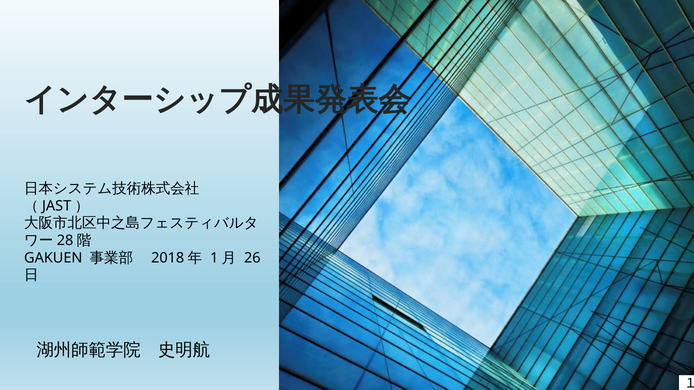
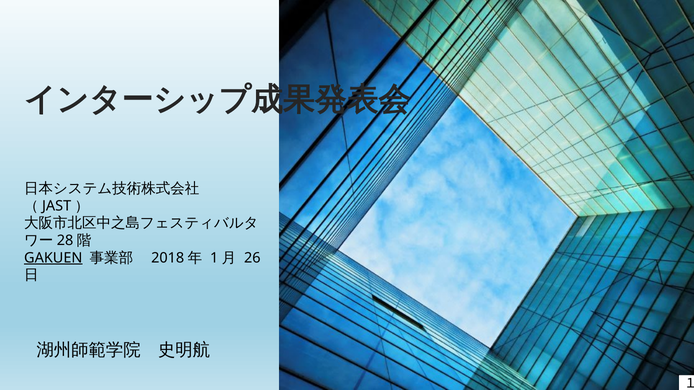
GAKUEN underline: none -> present
